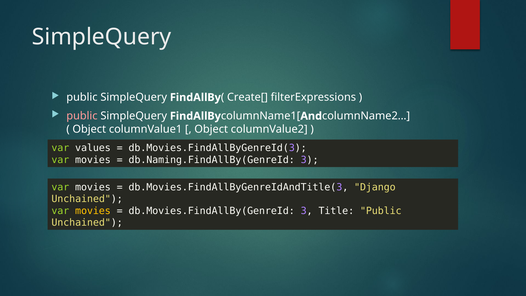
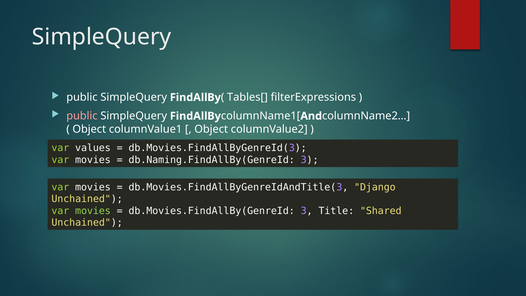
Create[: Create[ -> Tables[
movies at (93, 211) colour: yellow -> light green
Title Public: Public -> Shared
